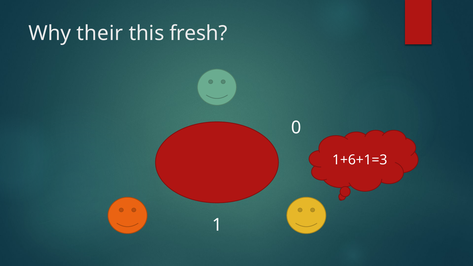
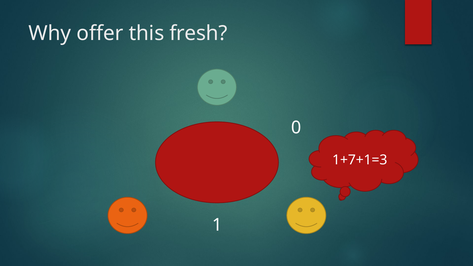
their: their -> offer
1+6+1=3: 1+6+1=3 -> 1+7+1=3
